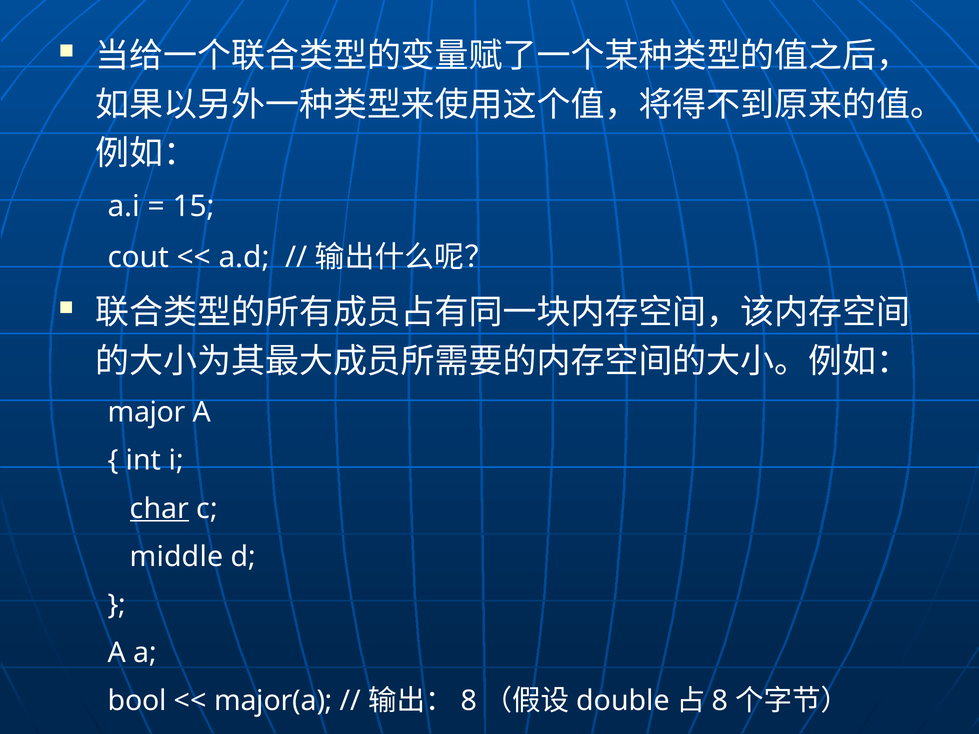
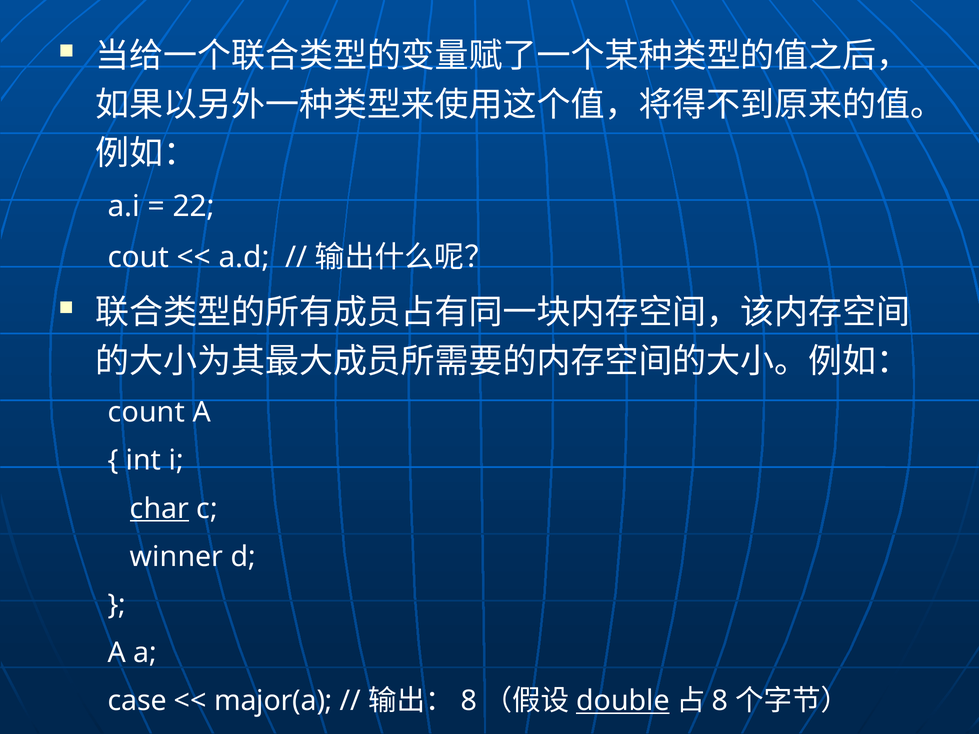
15: 15 -> 22
major: major -> count
middle: middle -> winner
bool: bool -> case
double underline: none -> present
